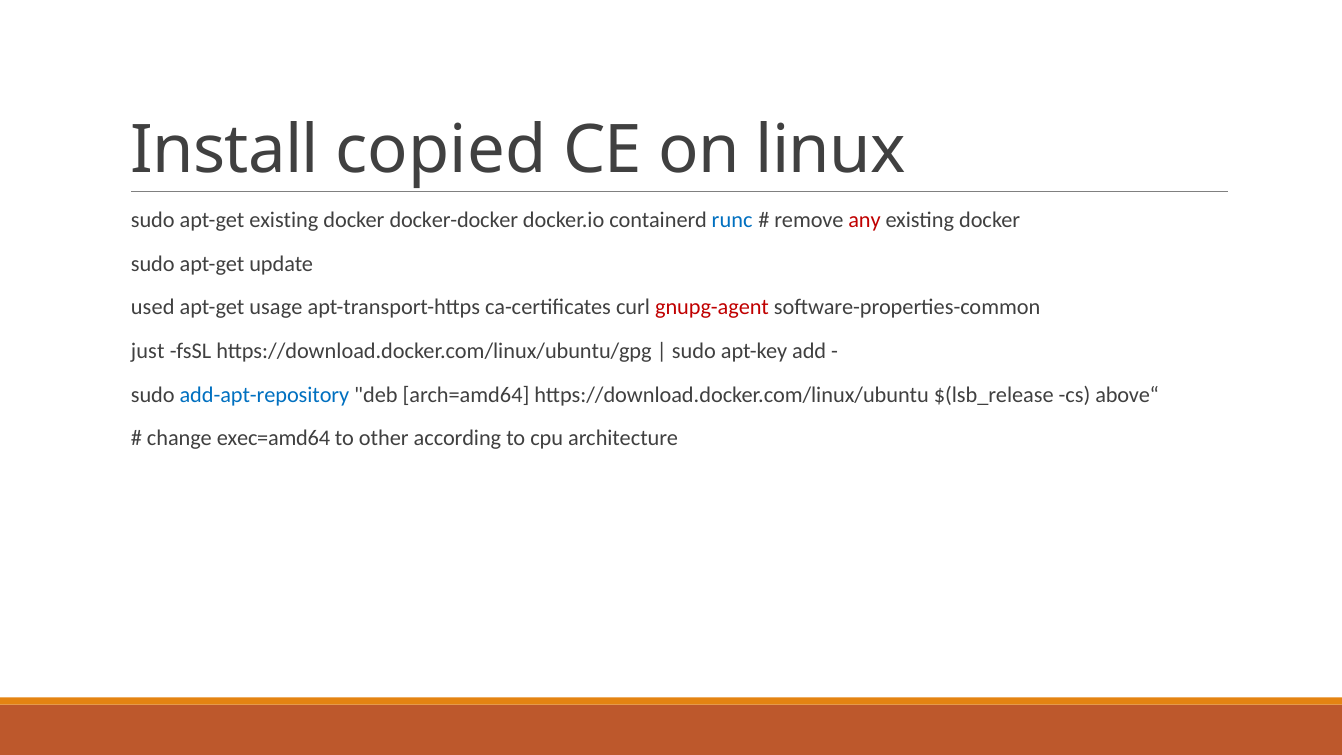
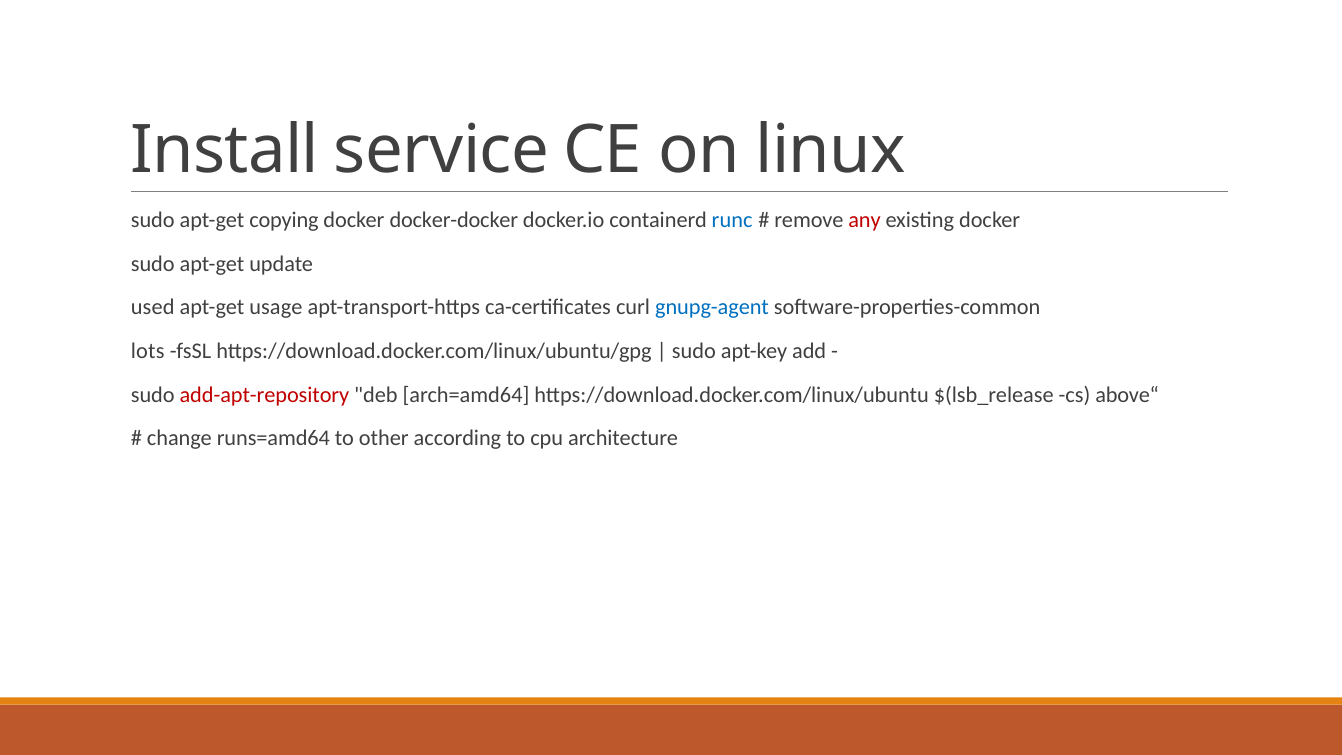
copied: copied -> service
apt-get existing: existing -> copying
gnupg-agent colour: red -> blue
just: just -> lots
add-apt-repository colour: blue -> red
exec=amd64: exec=amd64 -> runs=amd64
